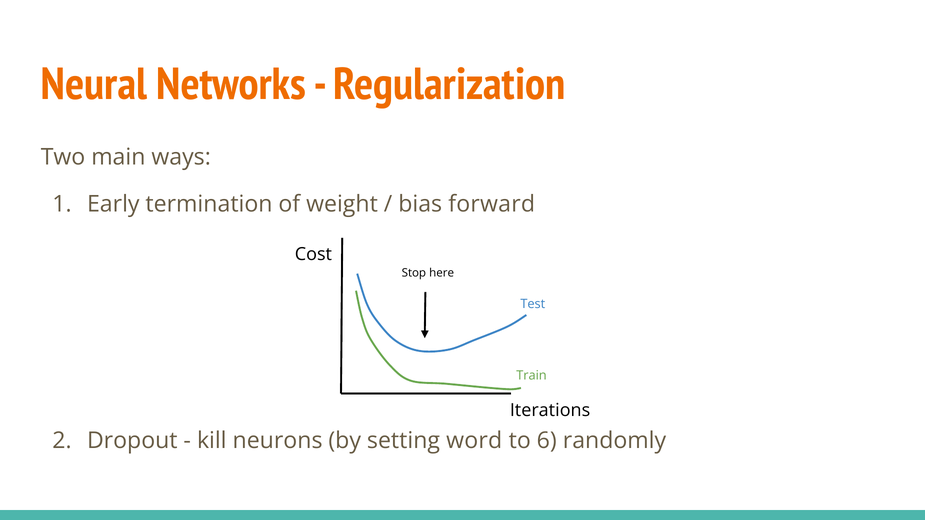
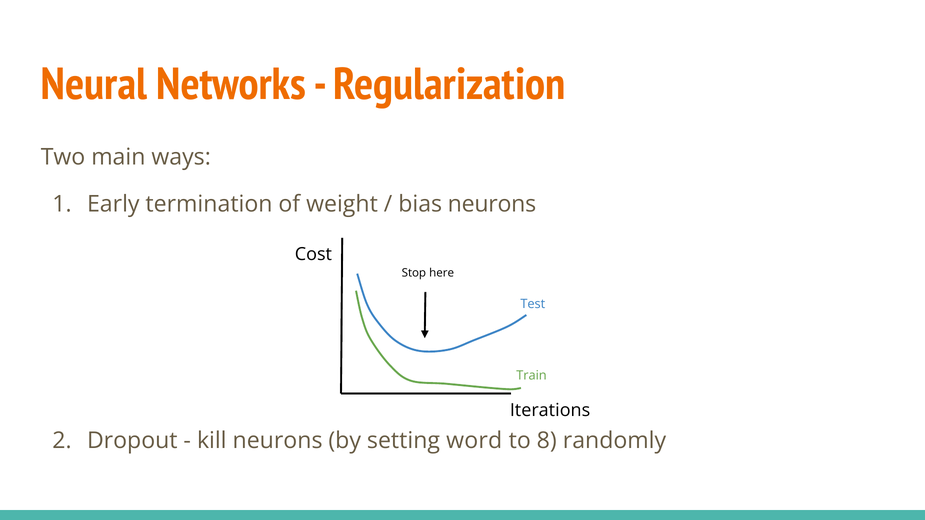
bias forward: forward -> neurons
6: 6 -> 8
